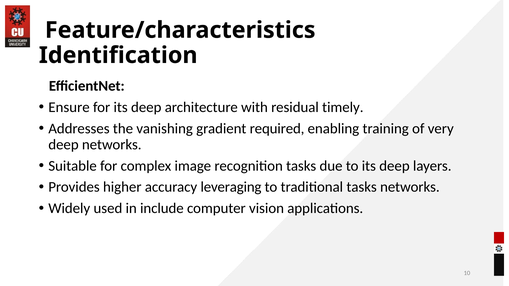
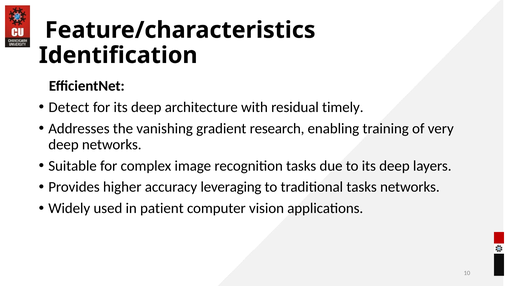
Ensure: Ensure -> Detect
required: required -> research
include: include -> patient
